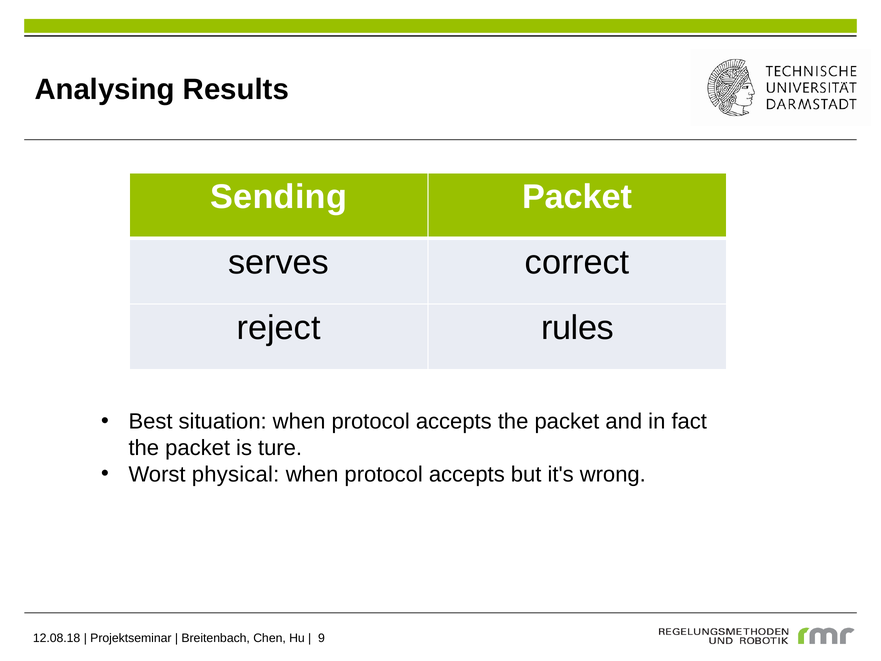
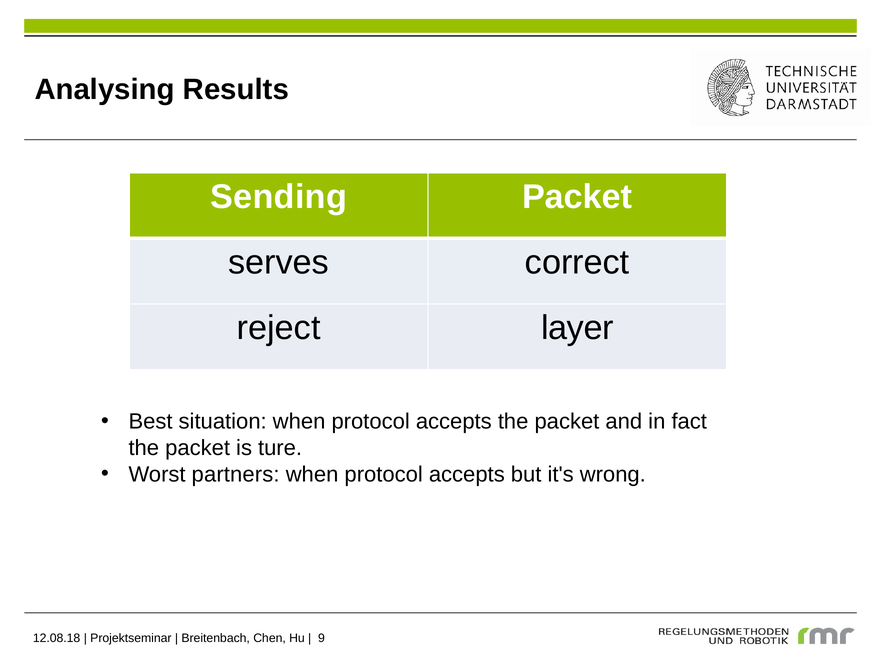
rules: rules -> layer
physical: physical -> partners
